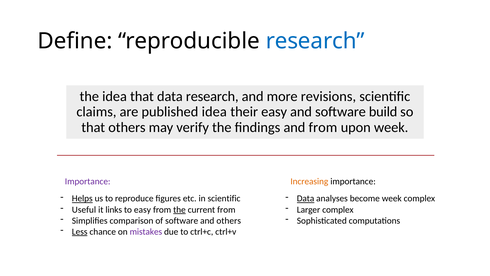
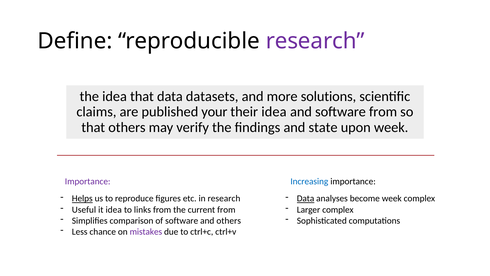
research at (315, 41) colour: blue -> purple
data research: research -> datasets
revisions: revisions -> solutions
published idea: idea -> your
their easy: easy -> idea
software build: build -> from
and from: from -> state
Increasing colour: orange -> blue
in scientific: scientific -> research
it links: links -> idea
to easy: easy -> links
the at (179, 209) underline: present -> none
Less underline: present -> none
